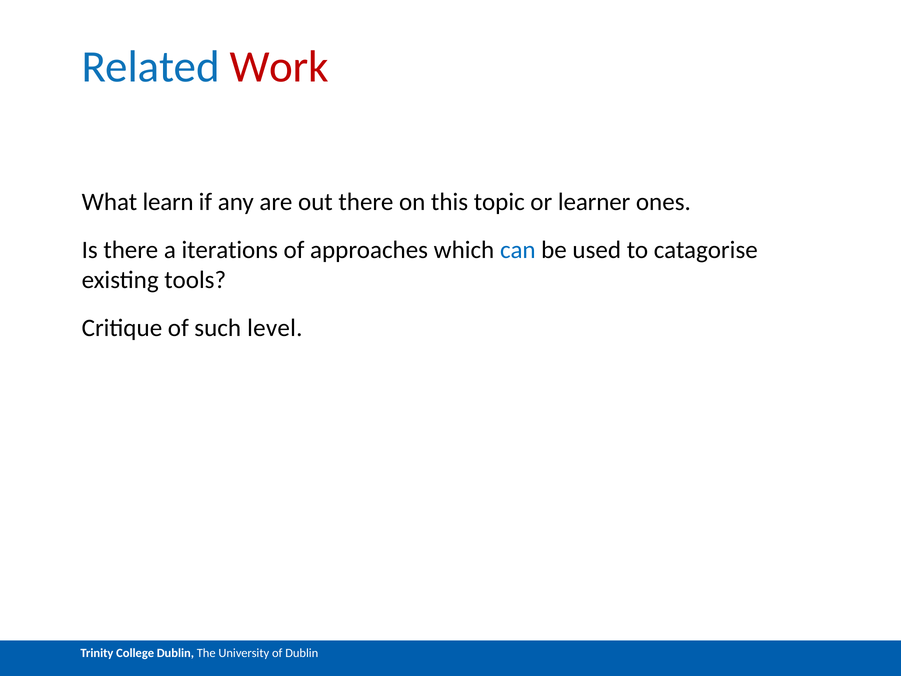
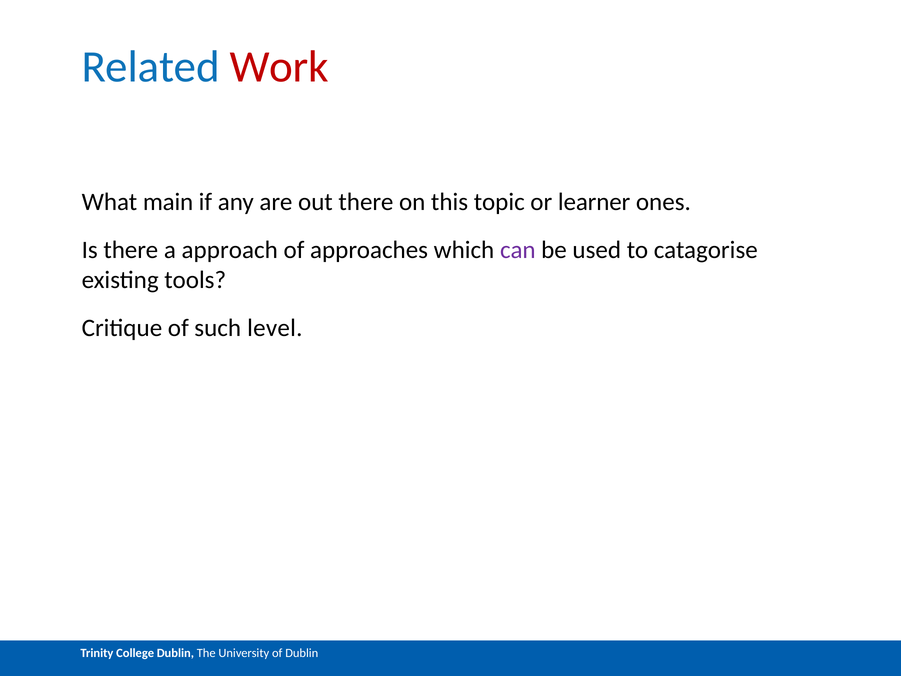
learn: learn -> main
iterations: iterations -> approach
can colour: blue -> purple
